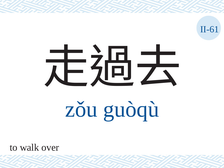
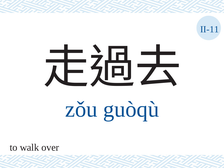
II-61: II-61 -> II-11
